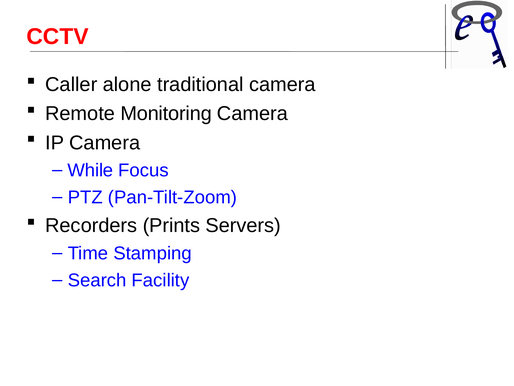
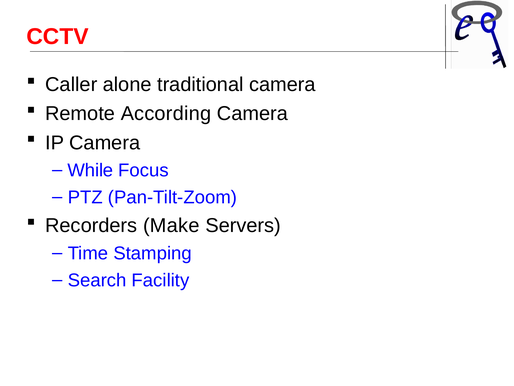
Monitoring: Monitoring -> According
Prints: Prints -> Make
